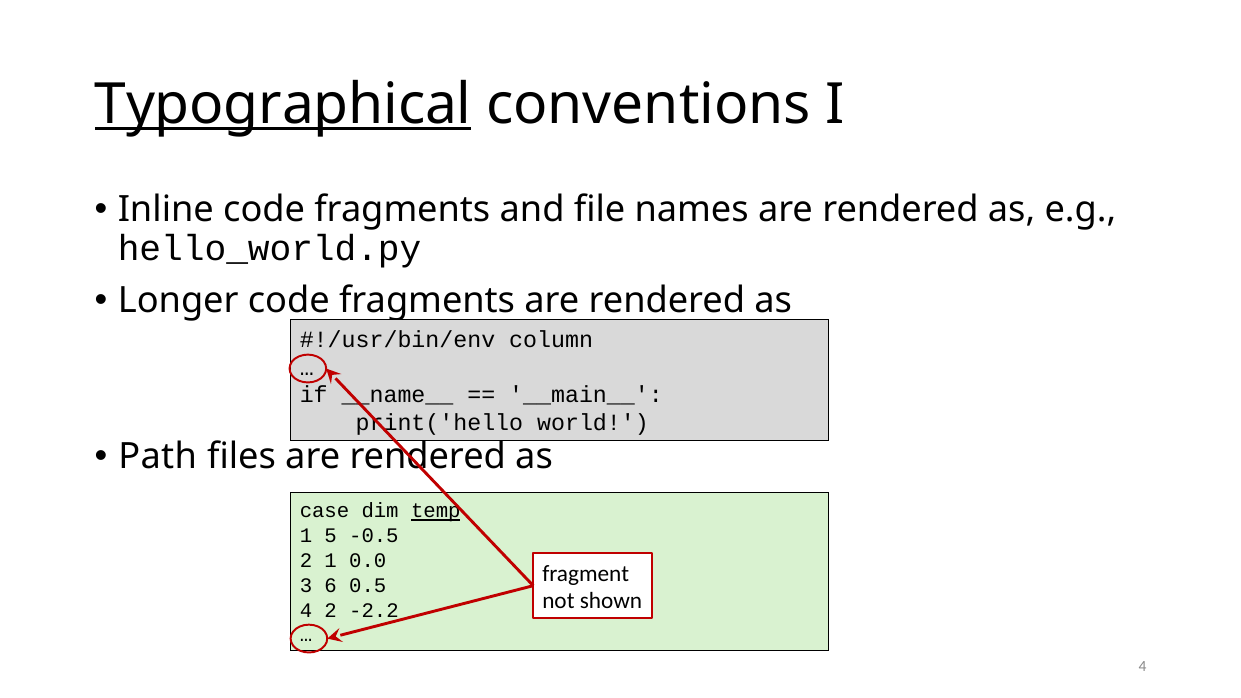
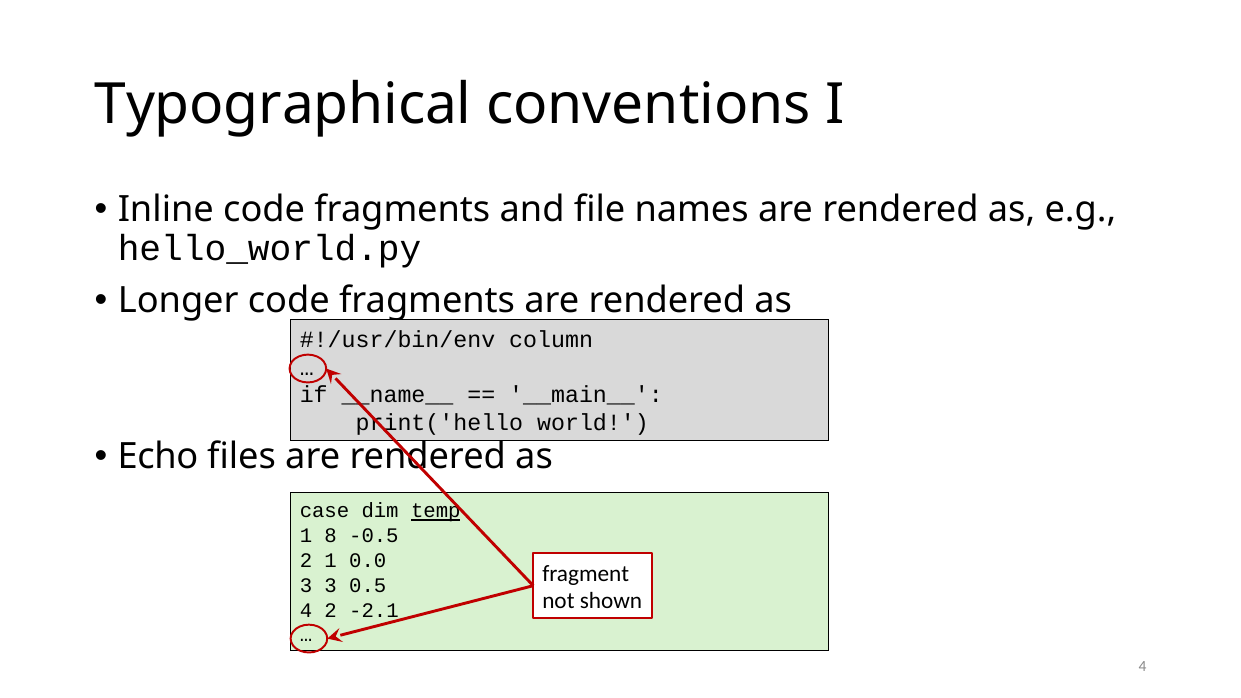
Typographical underline: present -> none
Path: Path -> Echo
5: 5 -> 8
3 6: 6 -> 3
-2.2: -2.2 -> -2.1
